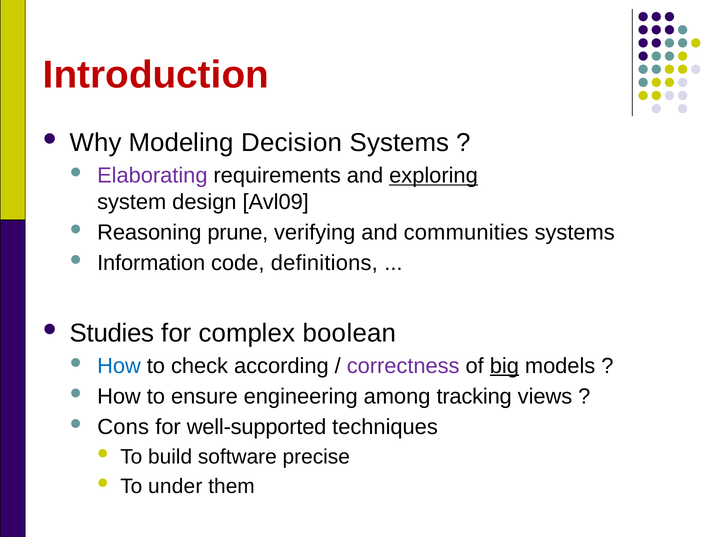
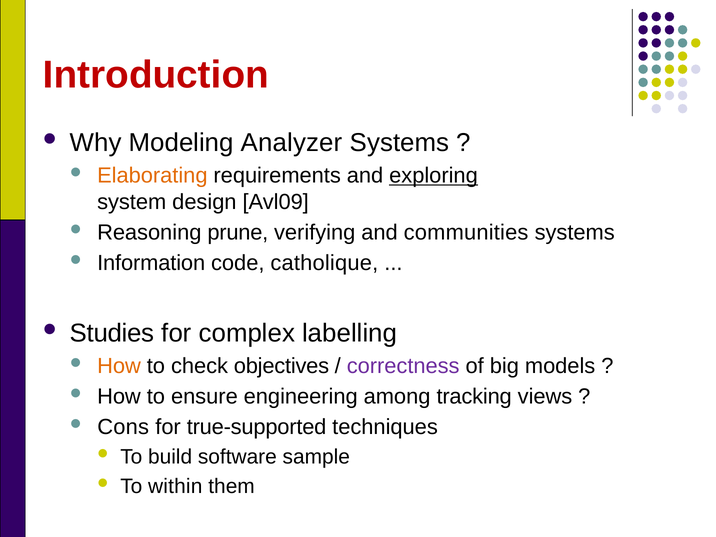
Decision: Decision -> Analyzer
Elaborating colour: purple -> orange
definitions: definitions -> catholique
boolean: boolean -> labelling
How at (119, 366) colour: blue -> orange
according: according -> objectives
big underline: present -> none
well-supported: well-supported -> true-supported
precise: precise -> sample
under: under -> within
